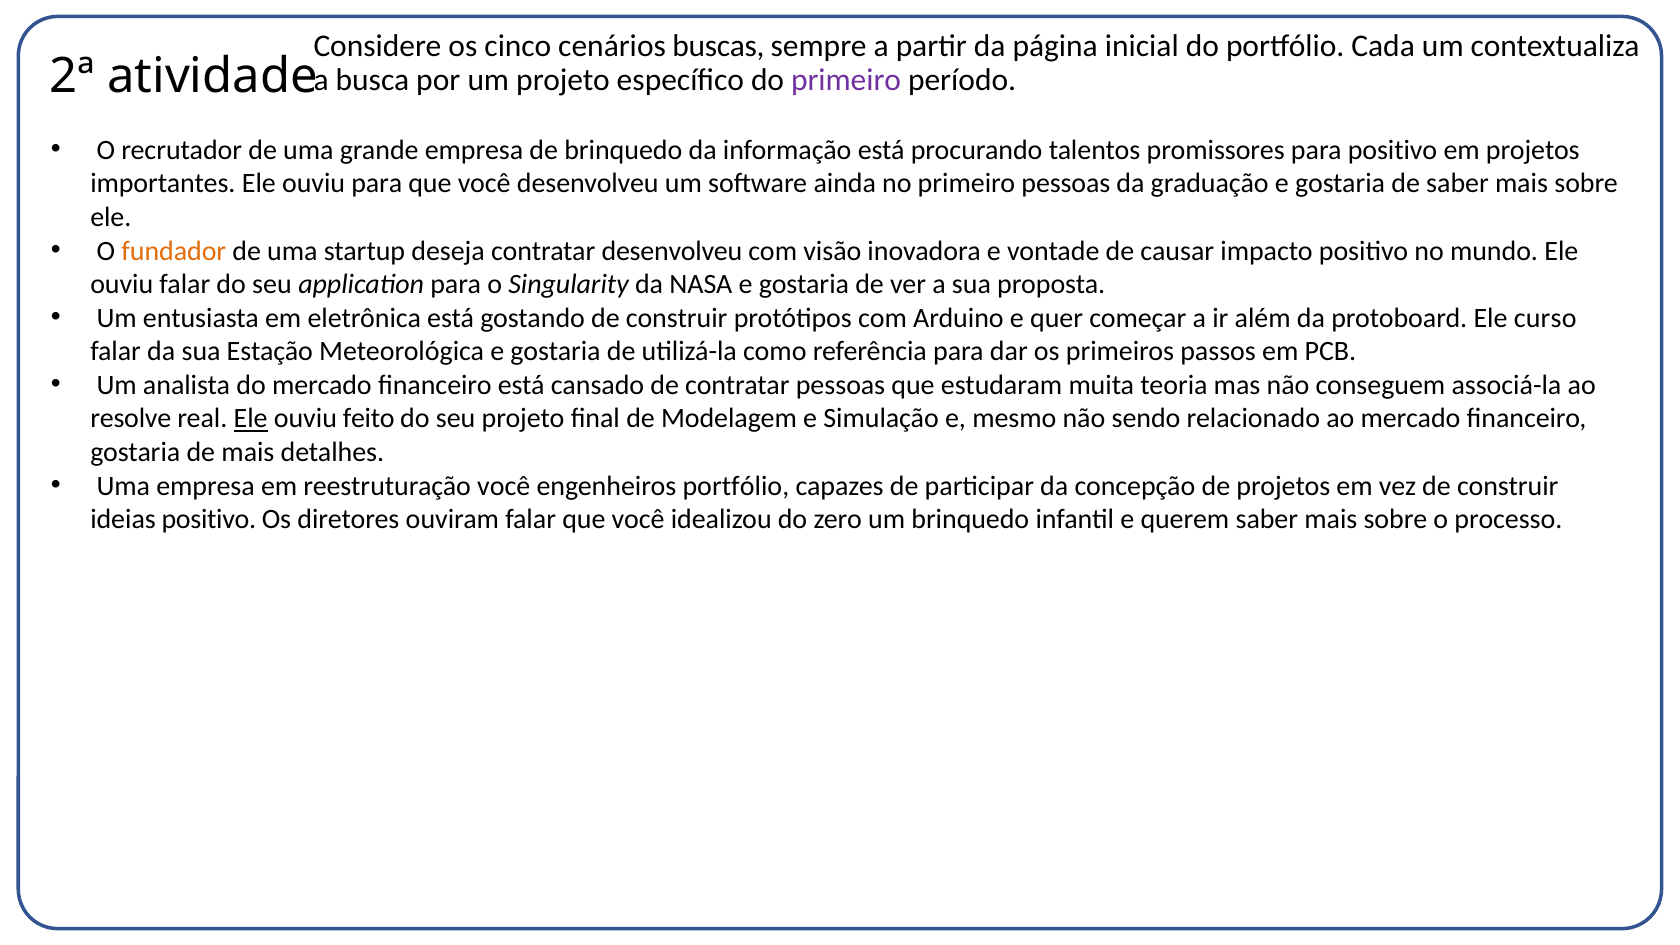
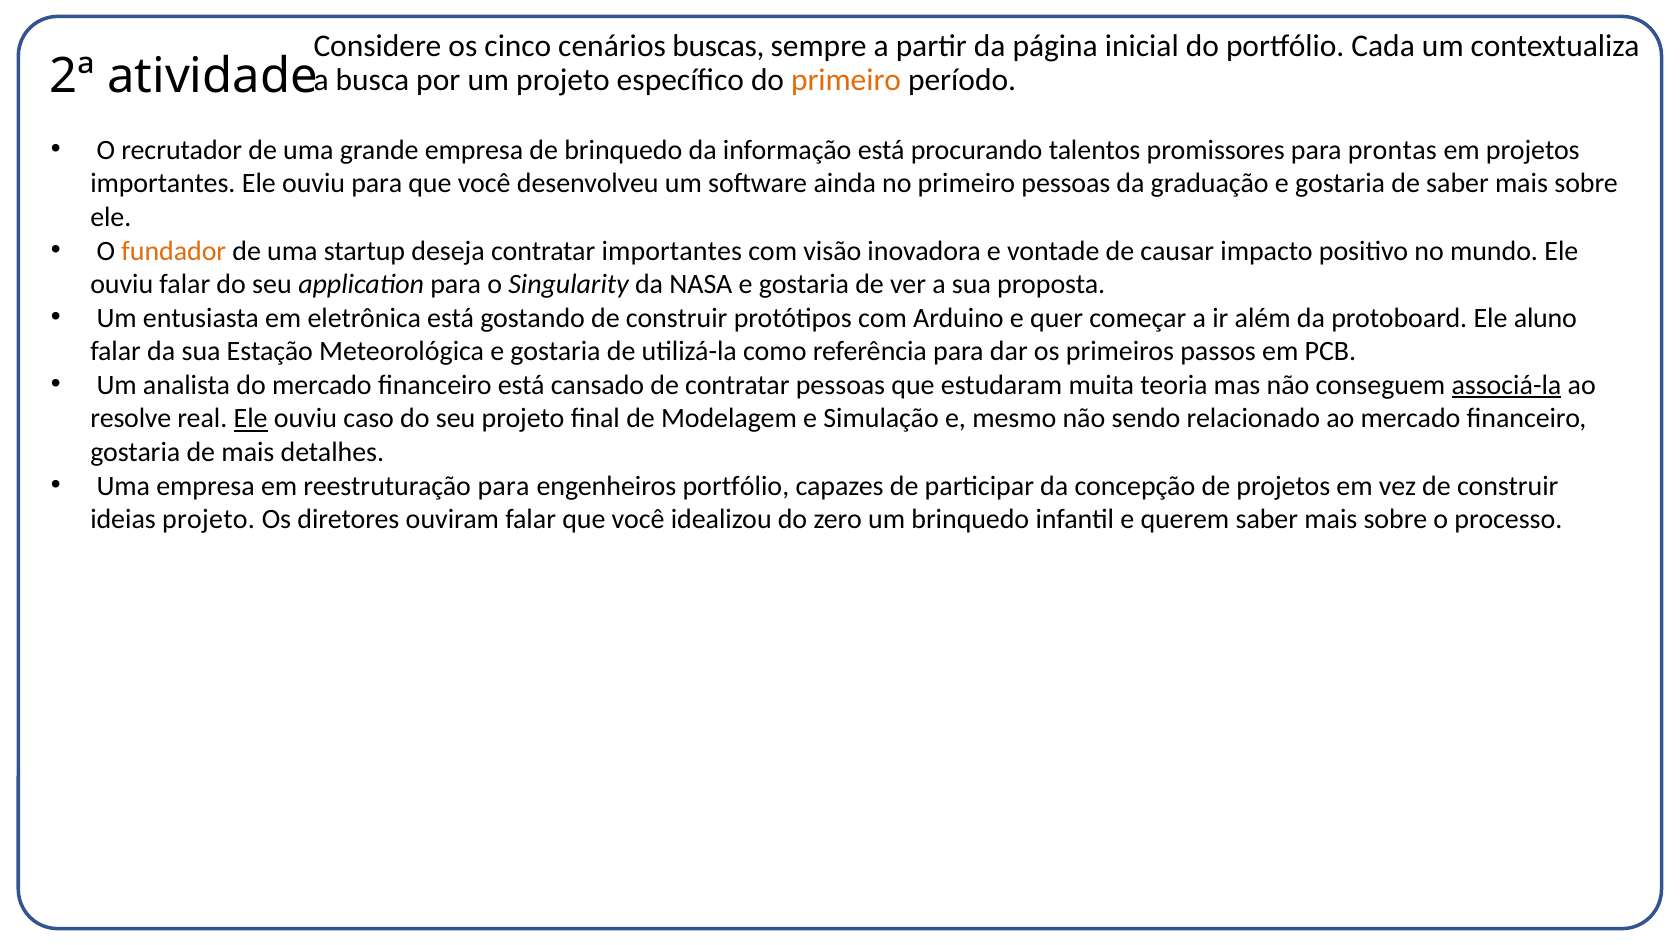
primeiro at (846, 80) colour: purple -> orange
para positivo: positivo -> prontas
contratar desenvolveu: desenvolveu -> importantes
curso: curso -> aluno
associá-la underline: none -> present
feito: feito -> caso
reestruturação você: você -> para
ideias positivo: positivo -> projeto
